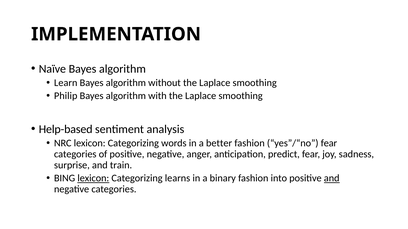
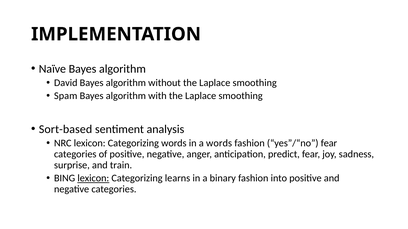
Learn: Learn -> David
Philip: Philip -> Spam
Help-based: Help-based -> Sort-based
a better: better -> words
and at (332, 179) underline: present -> none
